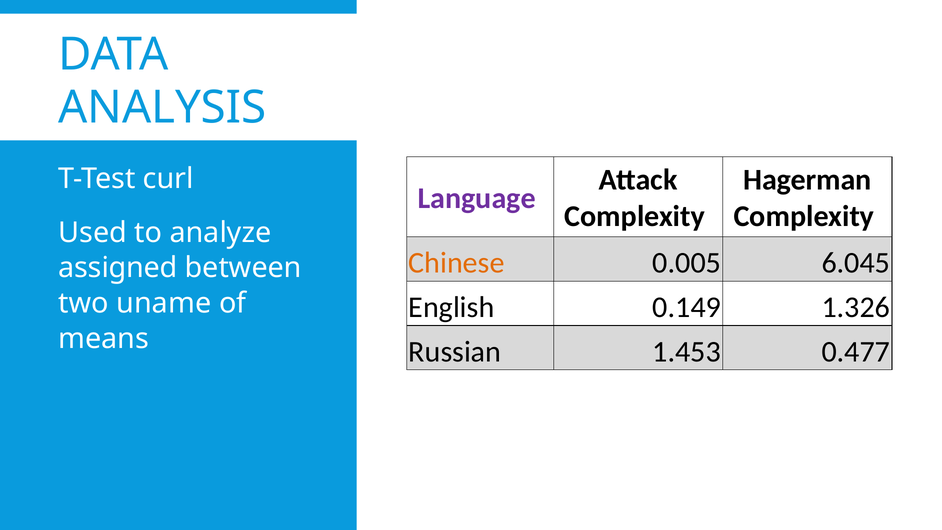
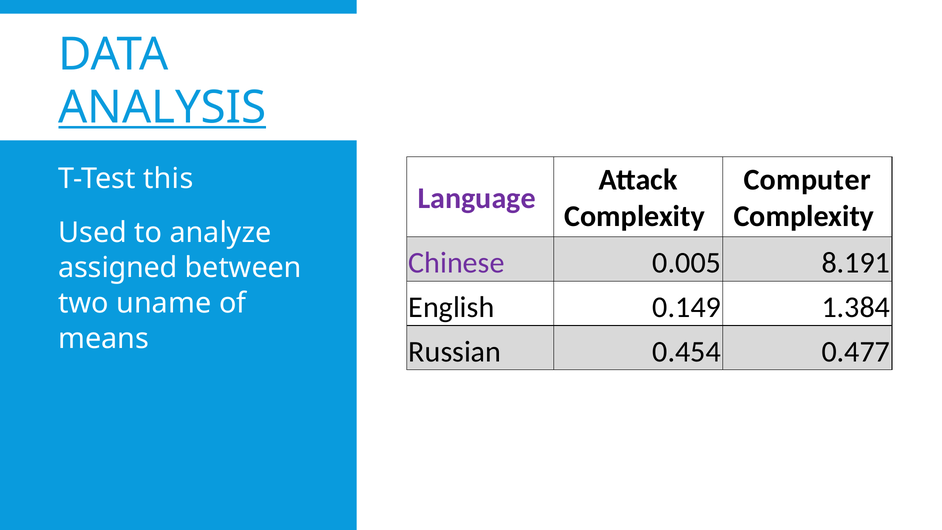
ANALYSIS underline: none -> present
Hagerman: Hagerman -> Computer
curl: curl -> this
Chinese colour: orange -> purple
6.045: 6.045 -> 8.191
1.326: 1.326 -> 1.384
1.453: 1.453 -> 0.454
